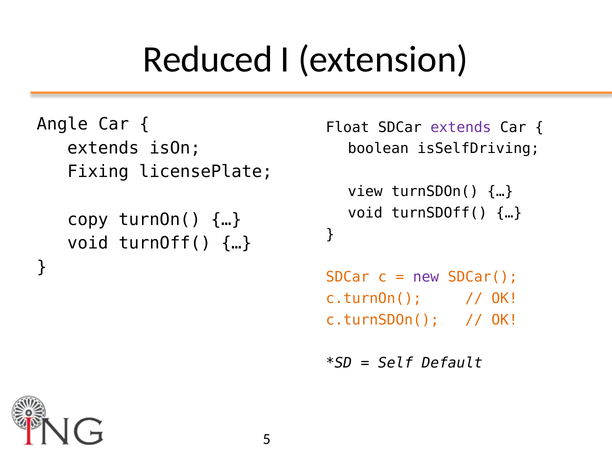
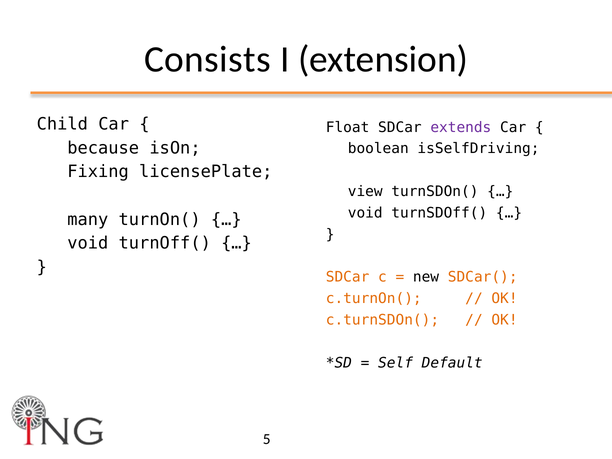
Reduced: Reduced -> Consists
Angle: Angle -> Child
extends at (103, 148): extends -> because
copy: copy -> many
new colour: purple -> black
